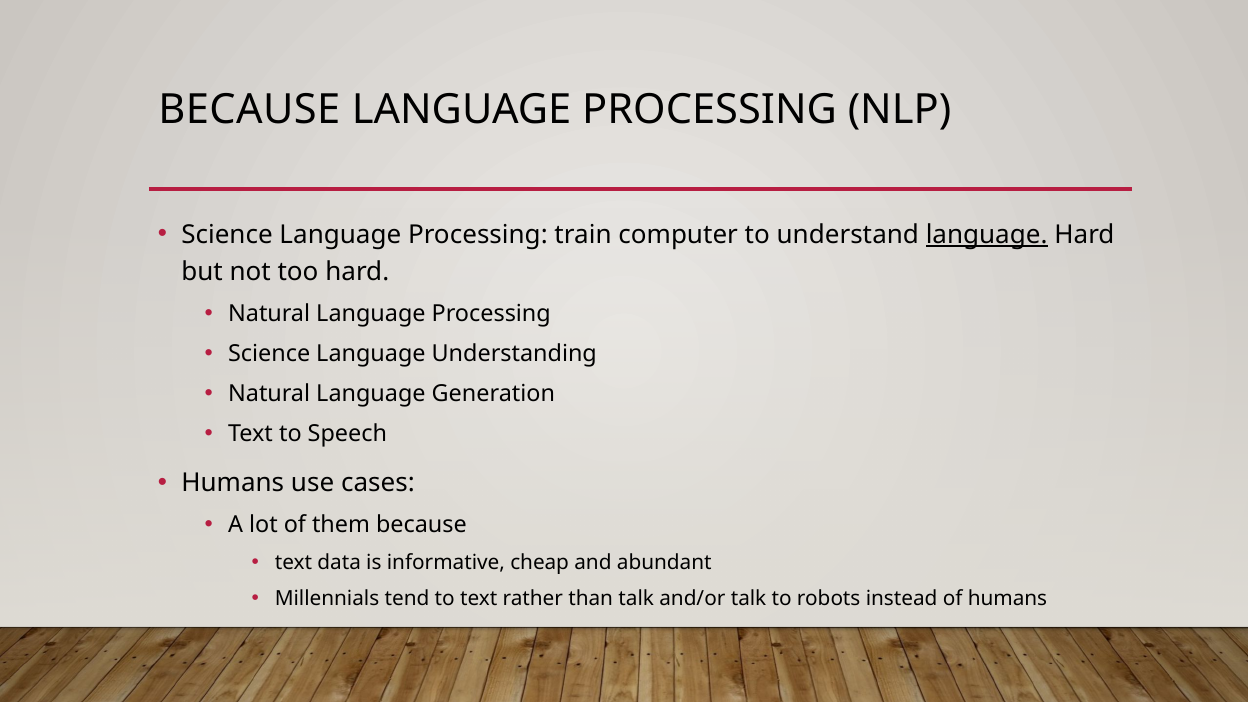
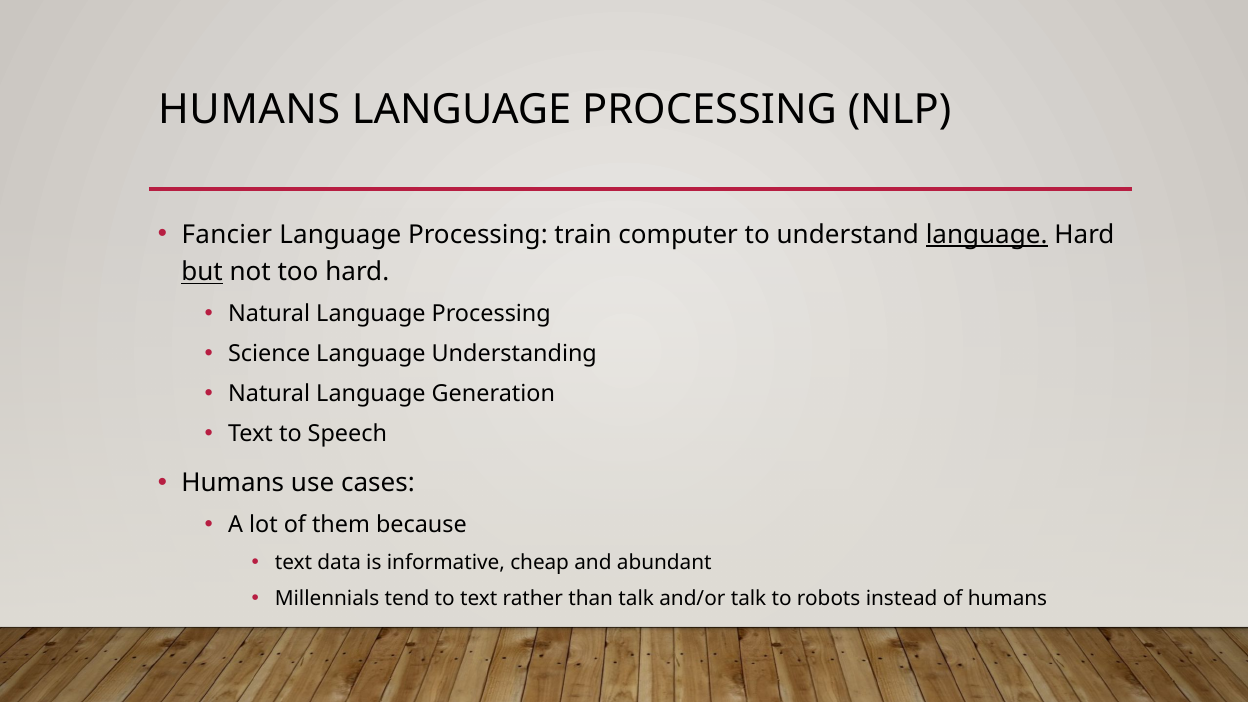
BECAUSE at (249, 109): BECAUSE -> HUMANS
Science at (227, 235): Science -> Fancier
but underline: none -> present
